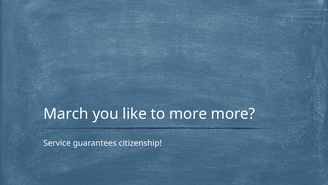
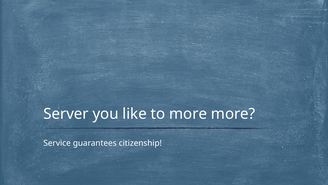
March: March -> Server
